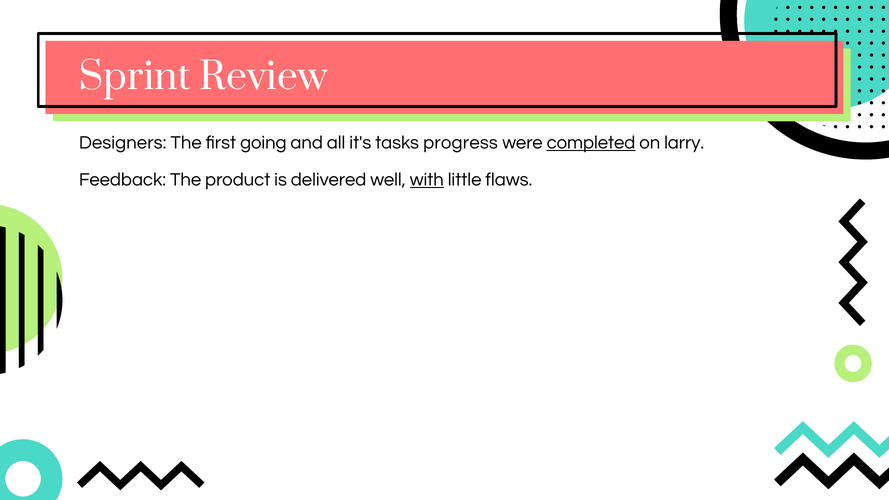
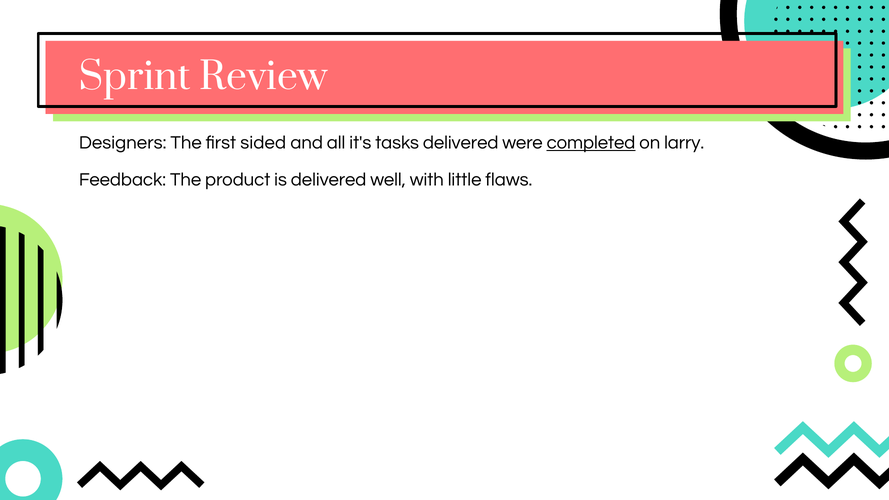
going: going -> sided
tasks progress: progress -> delivered
with underline: present -> none
